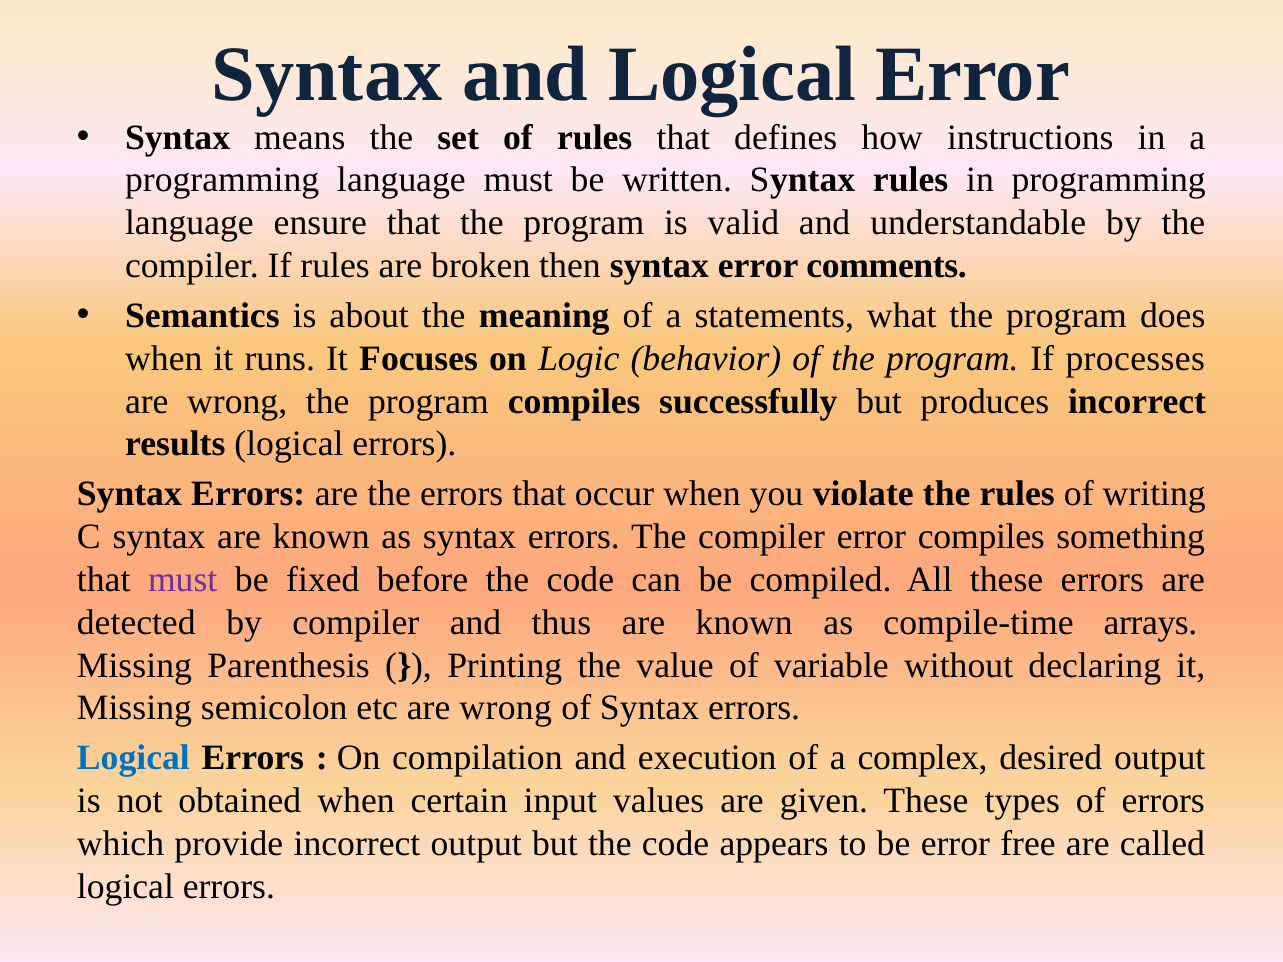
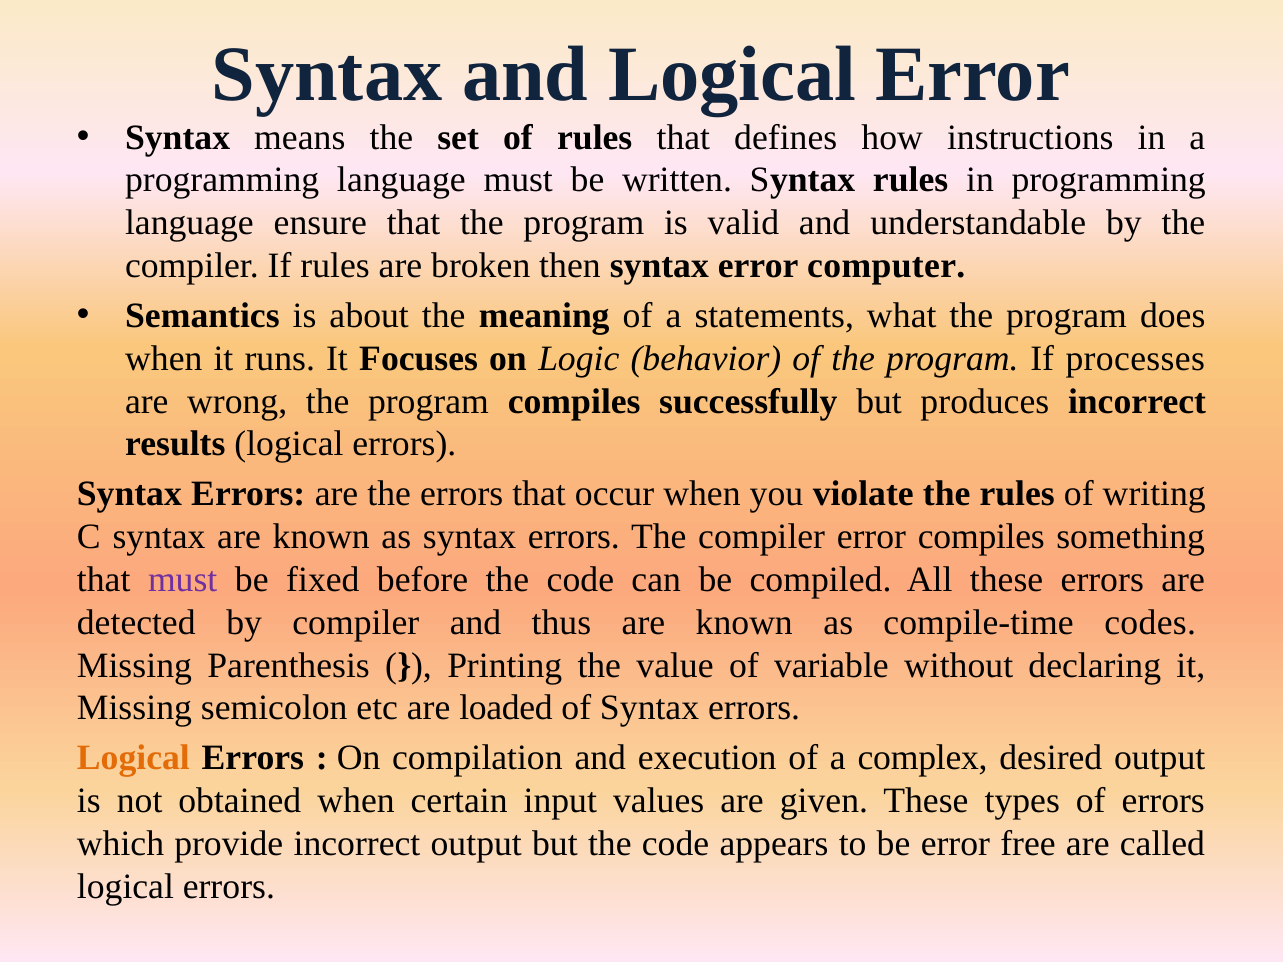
comments: comments -> computer
arrays: arrays -> codes
etc are wrong: wrong -> loaded
Logical at (133, 758) colour: blue -> orange
